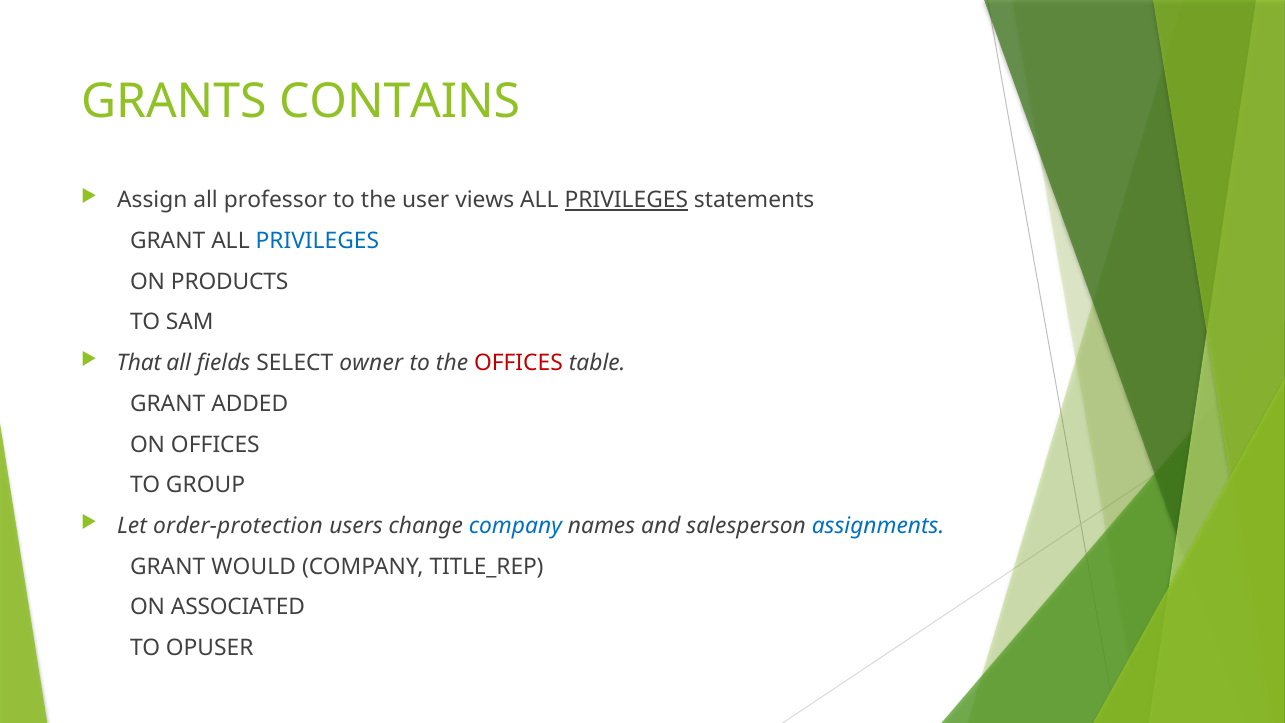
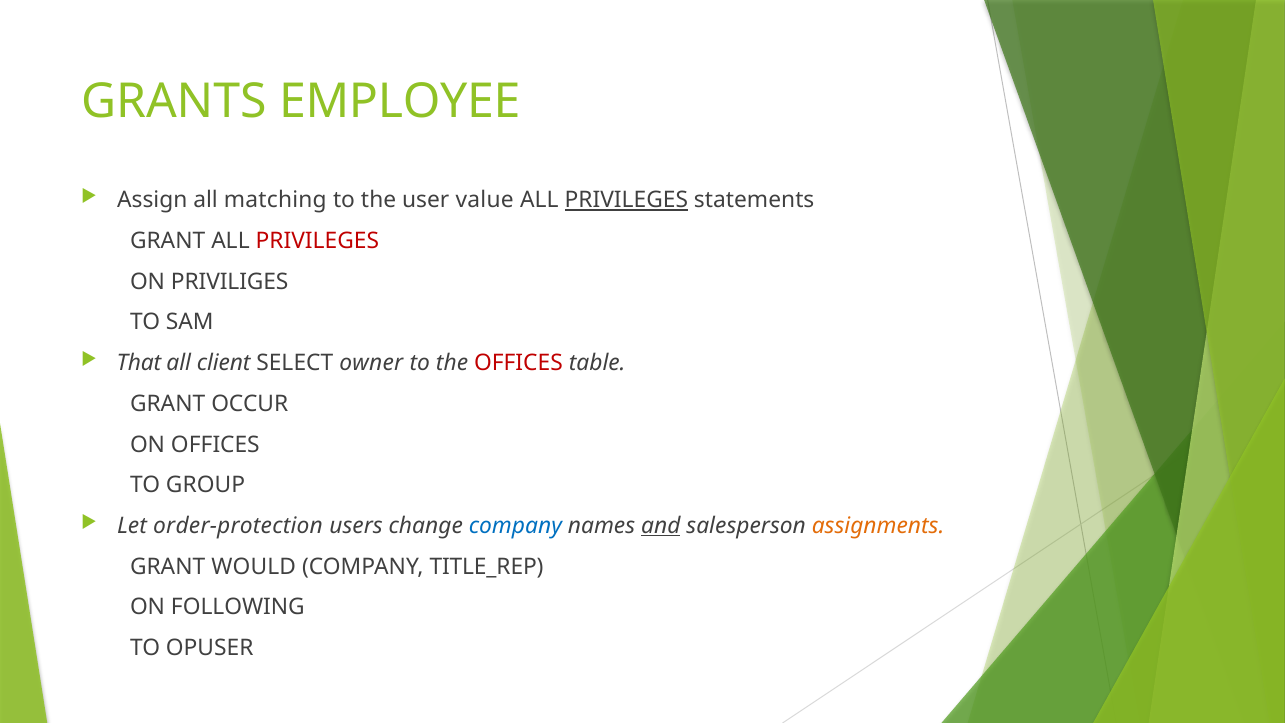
CONTAINS: CONTAINS -> EMPLOYEE
professor: professor -> matching
views: views -> value
PRIVILEGES at (317, 241) colour: blue -> red
PRODUCTS: PRODUCTS -> PRIVILIGES
fields: fields -> client
ADDED: ADDED -> OCCUR
and underline: none -> present
assignments colour: blue -> orange
ASSOCIATED: ASSOCIATED -> FOLLOWING
